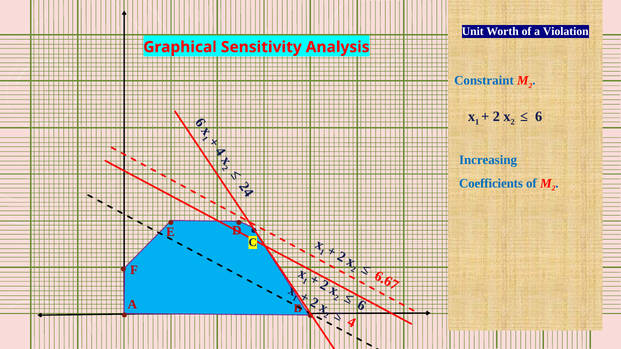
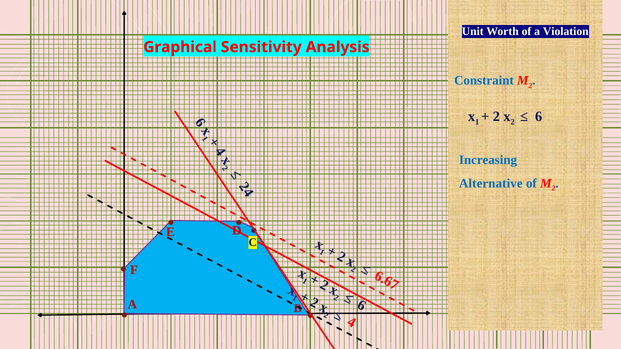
Coefficients: Coefficients -> Alternative
